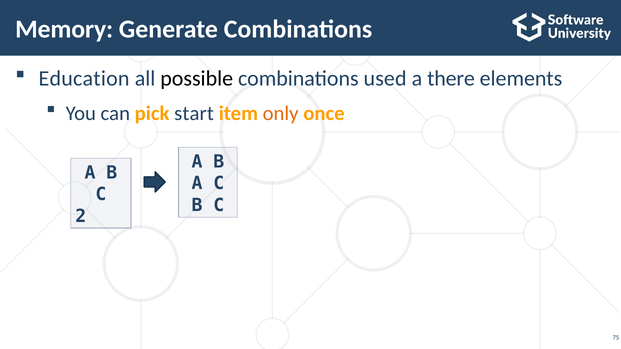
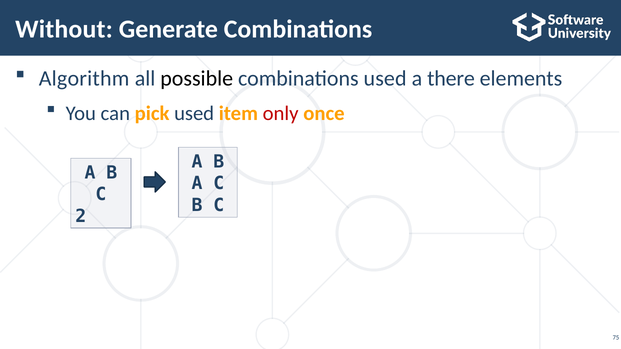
Memory: Memory -> Without
Education: Education -> Algorithm
pick start: start -> used
only colour: orange -> red
